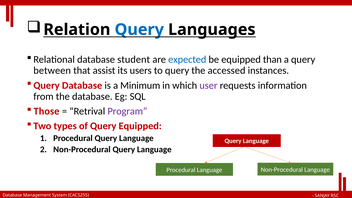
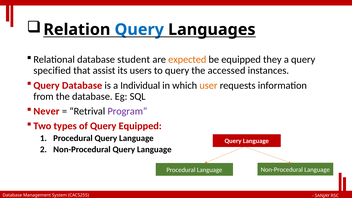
expected colour: blue -> orange
than: than -> they
between: between -> specified
Minimum: Minimum -> Individual
user colour: purple -> orange
Those: Those -> Never
